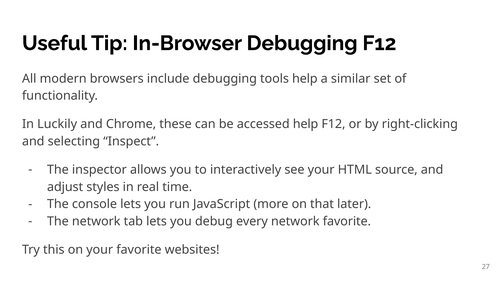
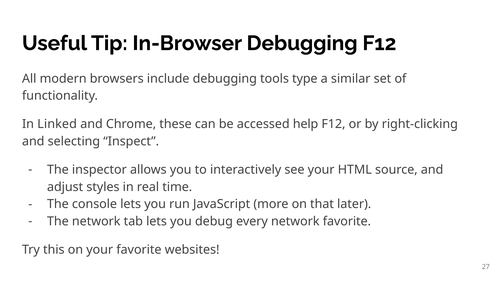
tools help: help -> type
Luckily: Luckily -> Linked
